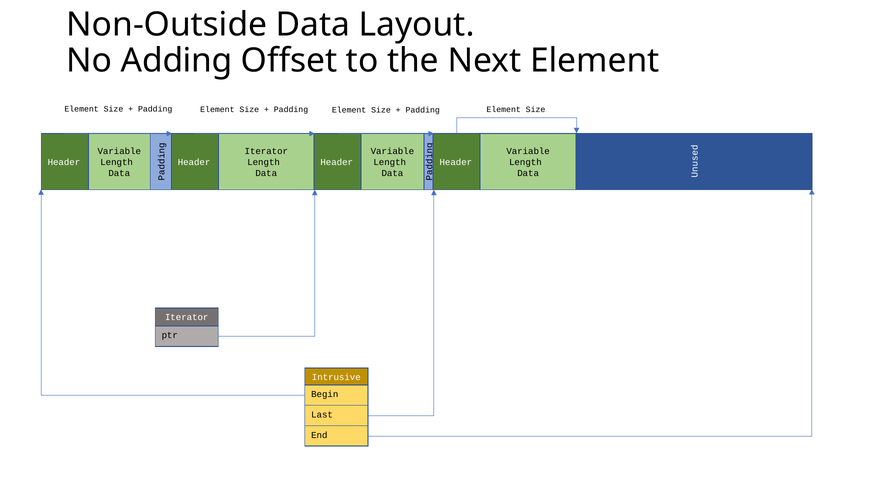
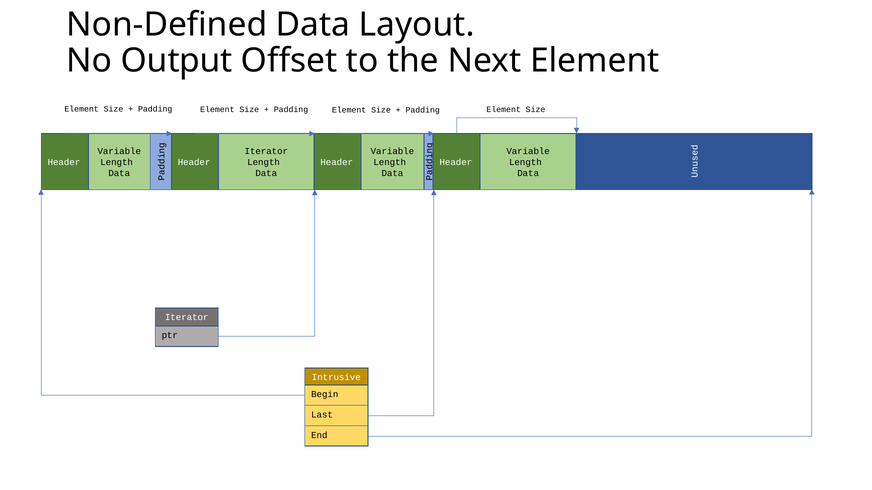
Non-Outside: Non-Outside -> Non-Defined
Adding: Adding -> Output
